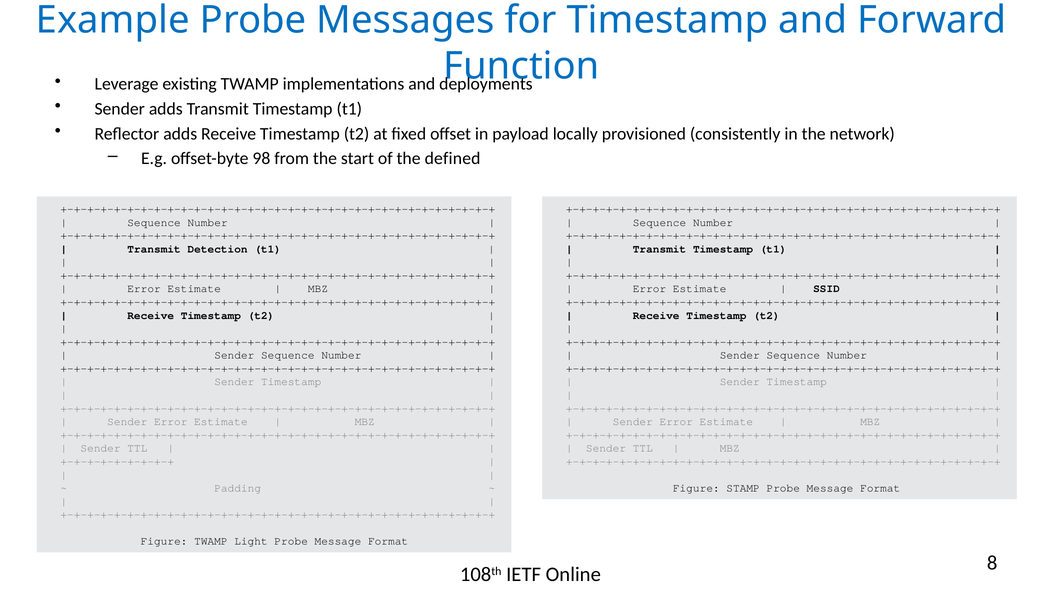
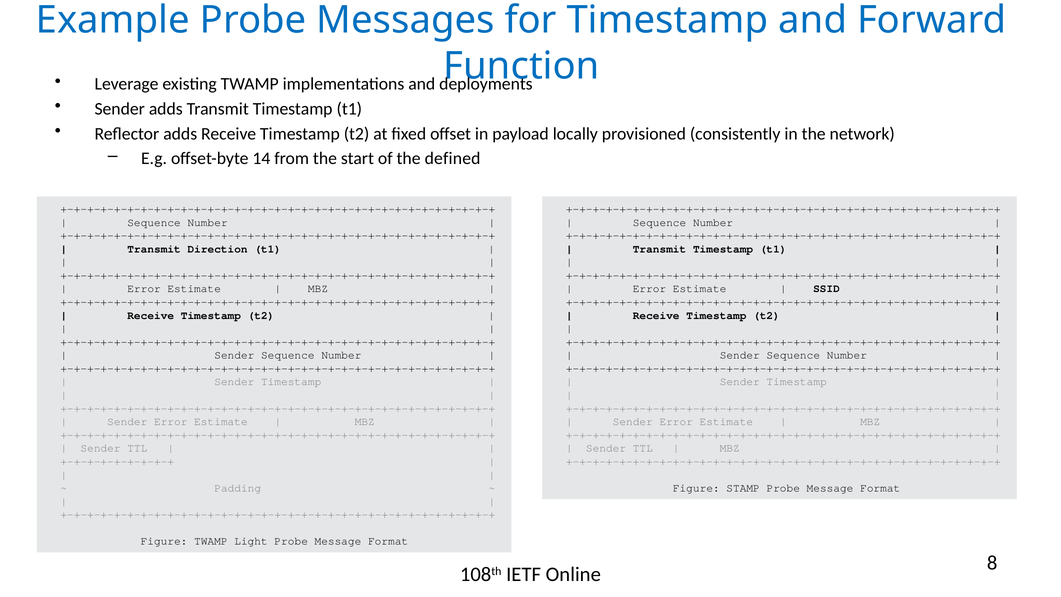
98: 98 -> 14
Detection: Detection -> Direction
